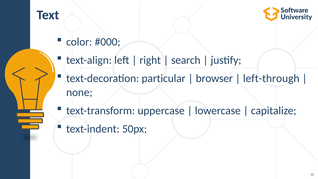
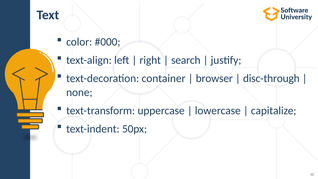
particular: particular -> container
left-through: left-through -> disc-through
